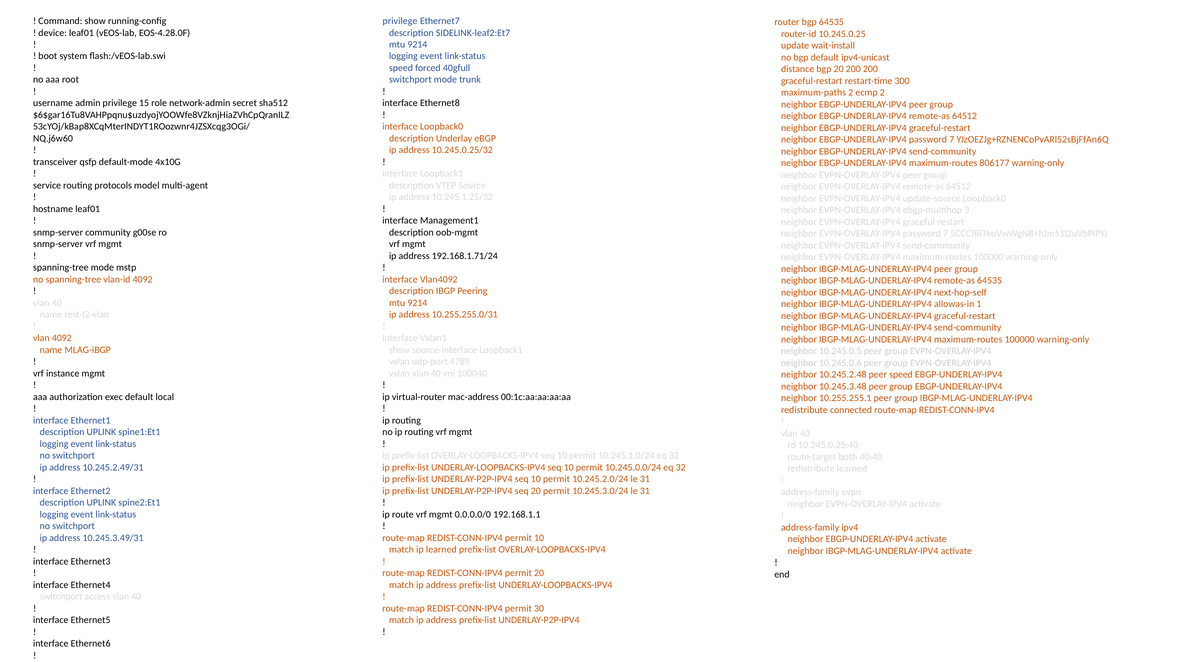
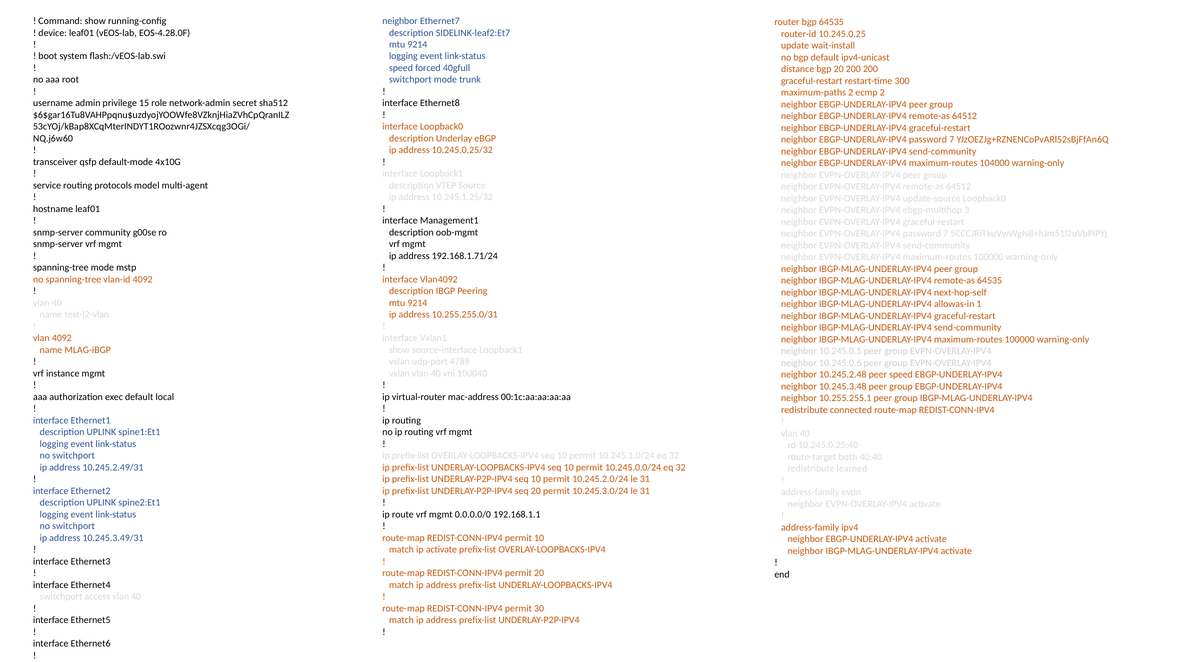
privilege at (400, 21): privilege -> neighbor
806177: 806177 -> 104000
ip learned: learned -> activate
